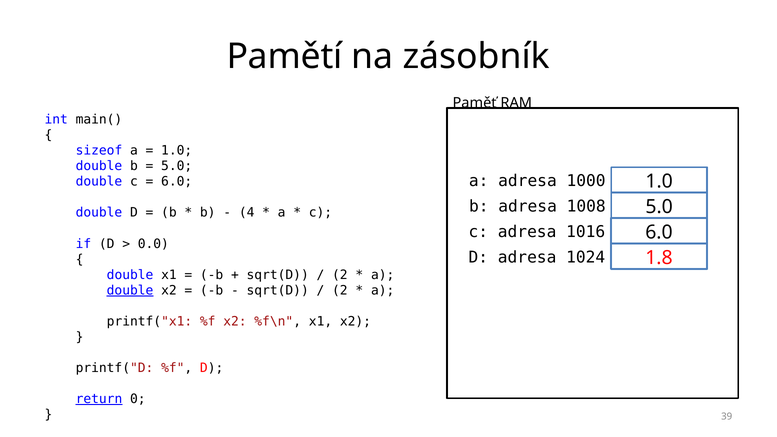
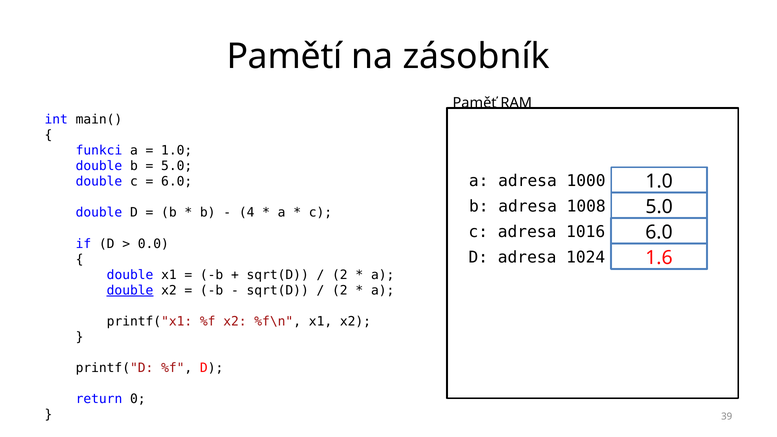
sizeof: sizeof -> funkci
1.8: 1.8 -> 1.6
return underline: present -> none
